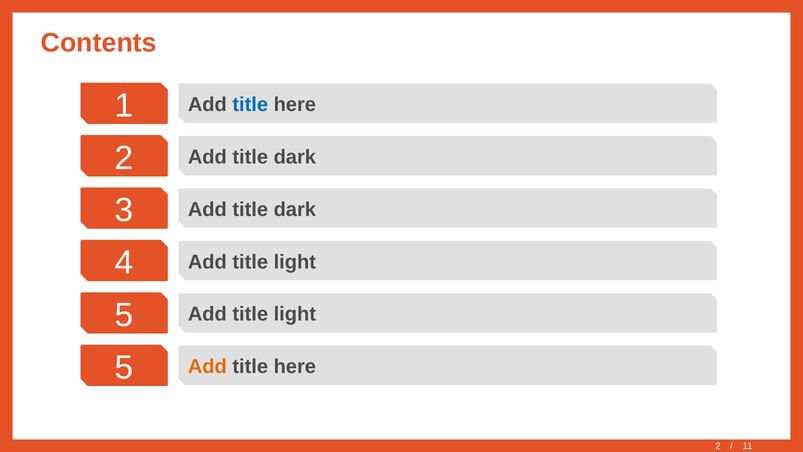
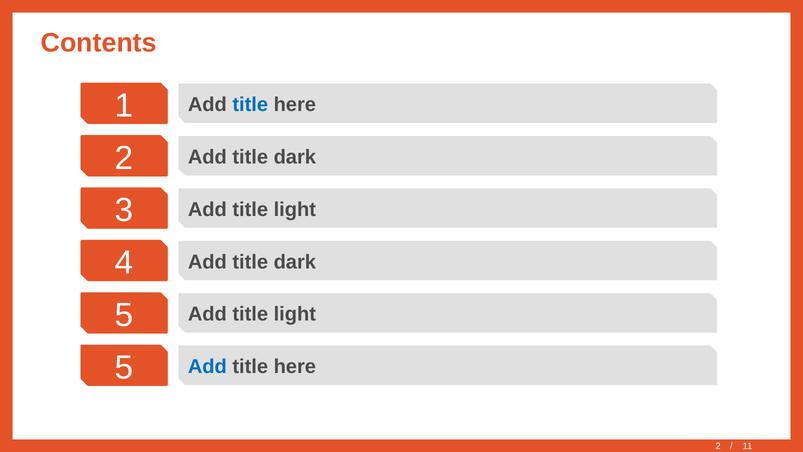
3 Add title dark: dark -> light
4 Add title light: light -> dark
Add at (207, 366) colour: orange -> blue
